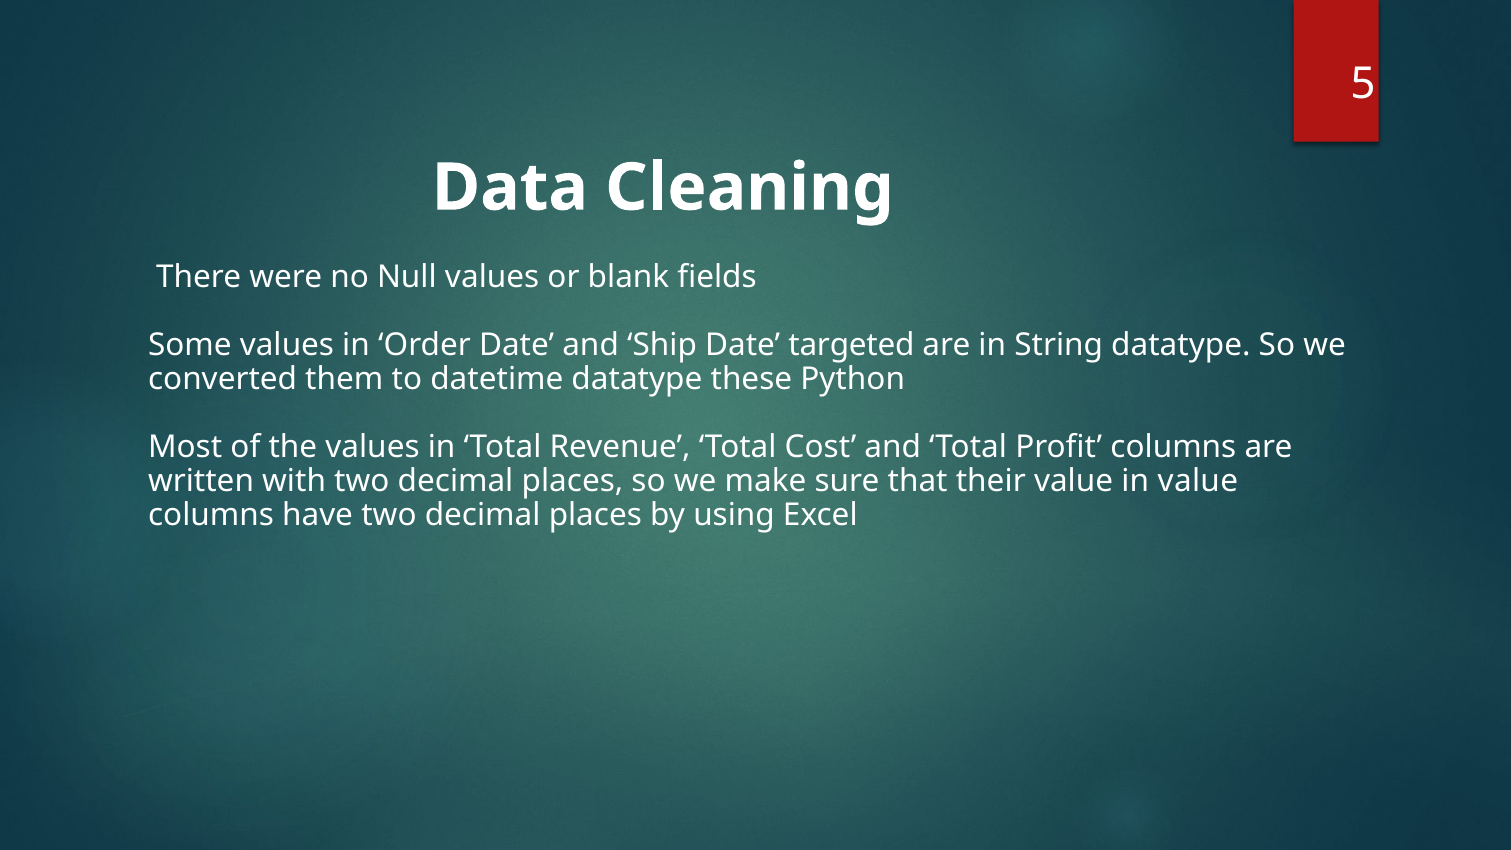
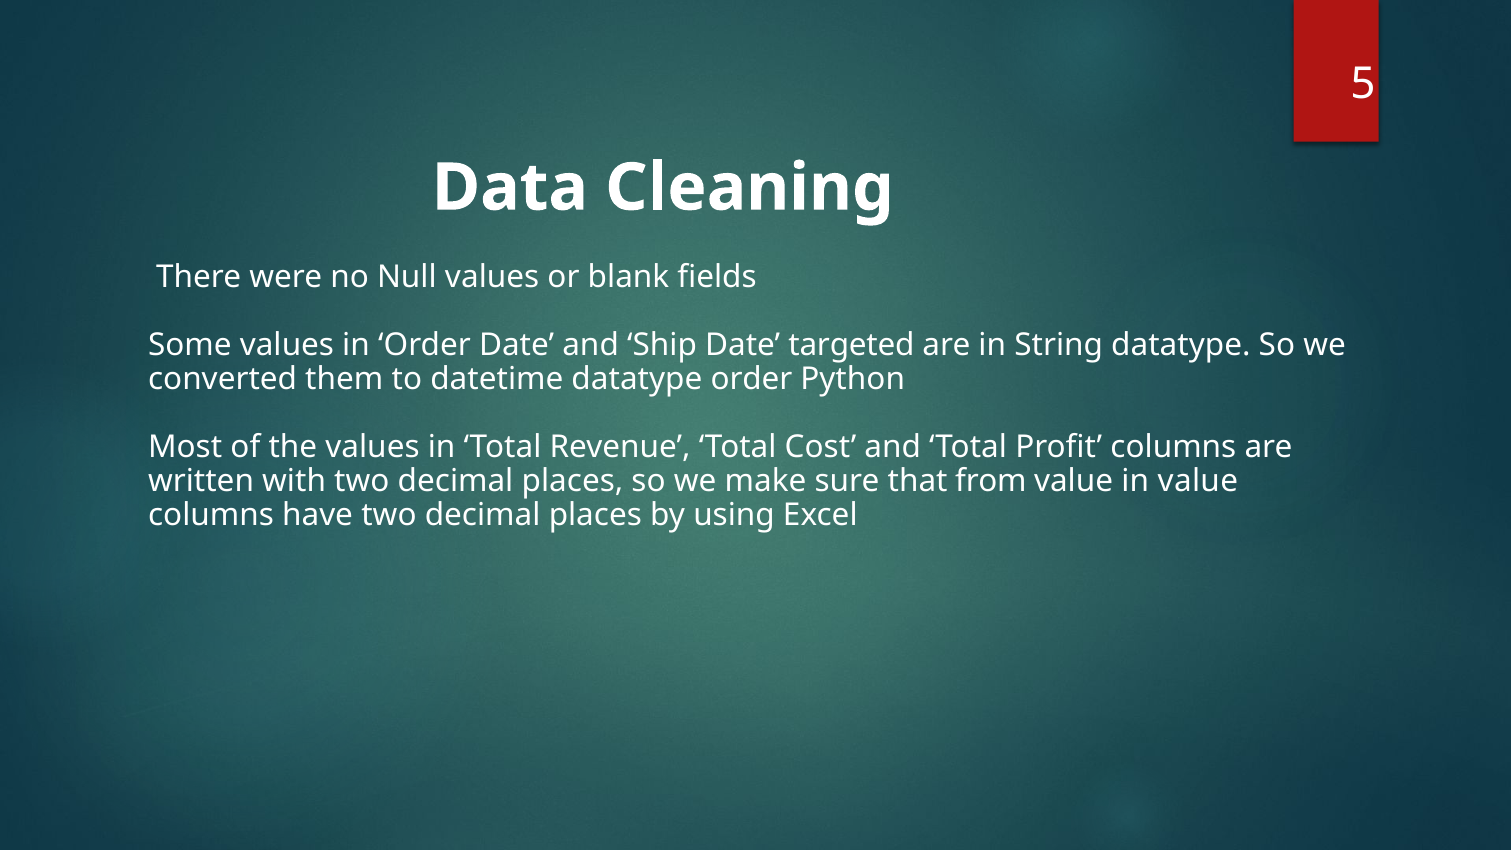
datatype these: these -> order
their: their -> from
